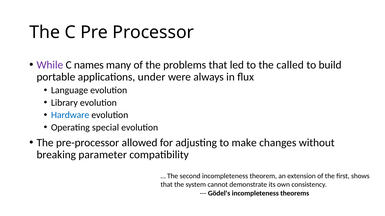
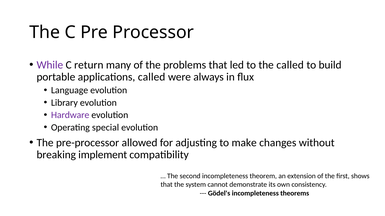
names: names -> return
applications under: under -> called
Hardware colour: blue -> purple
parameter: parameter -> implement
